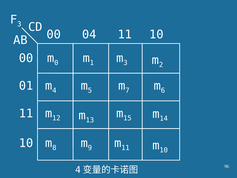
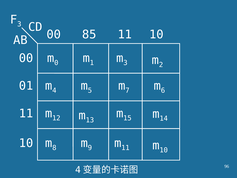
04: 04 -> 85
